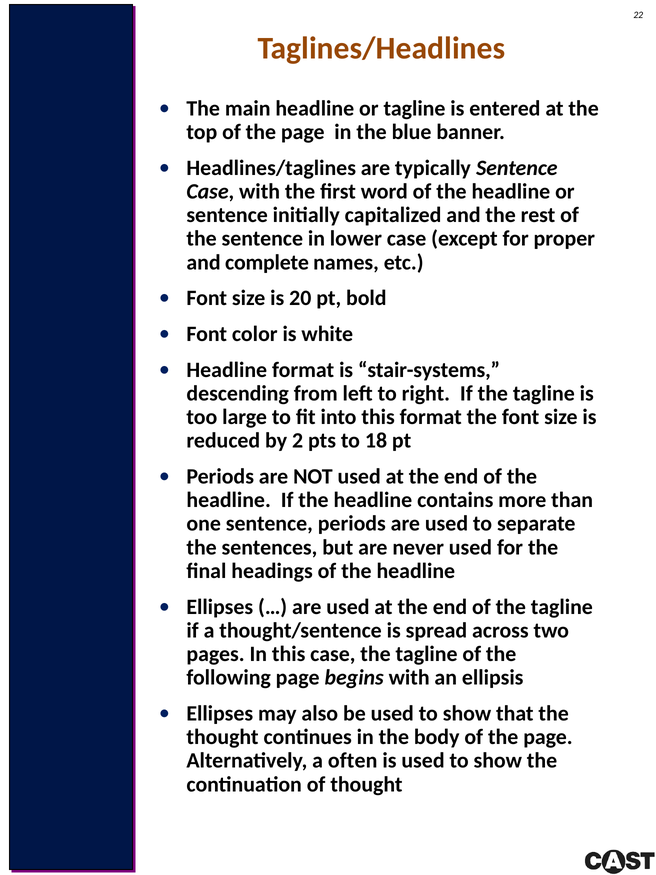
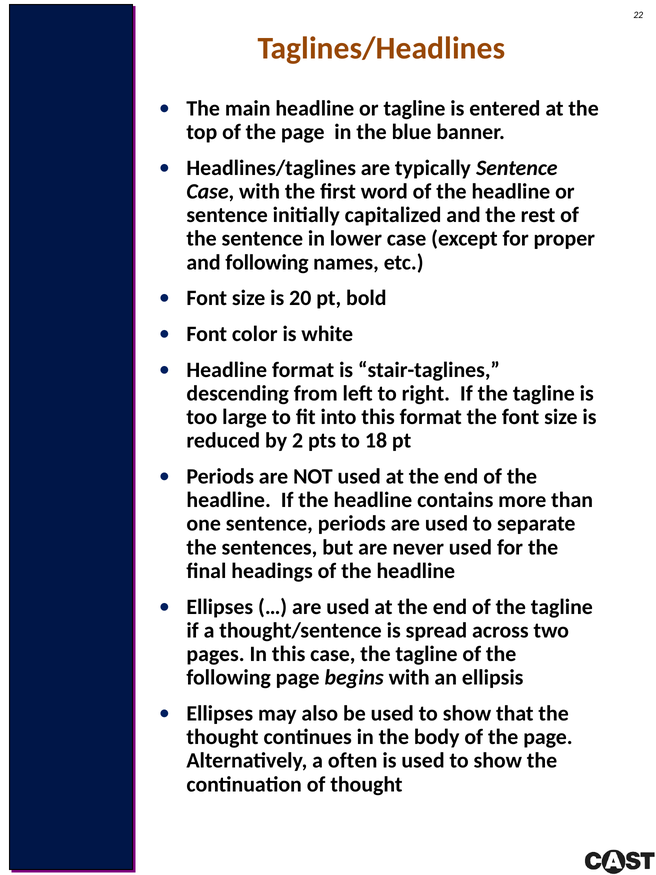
and complete: complete -> following
stair-systems: stair-systems -> stair-taglines
